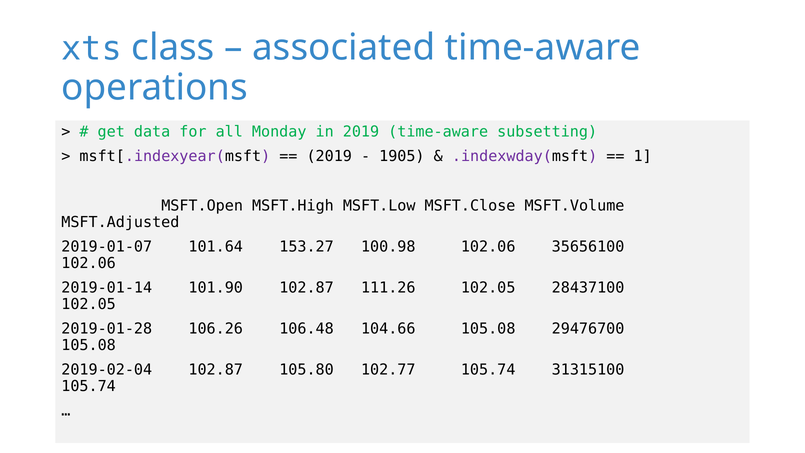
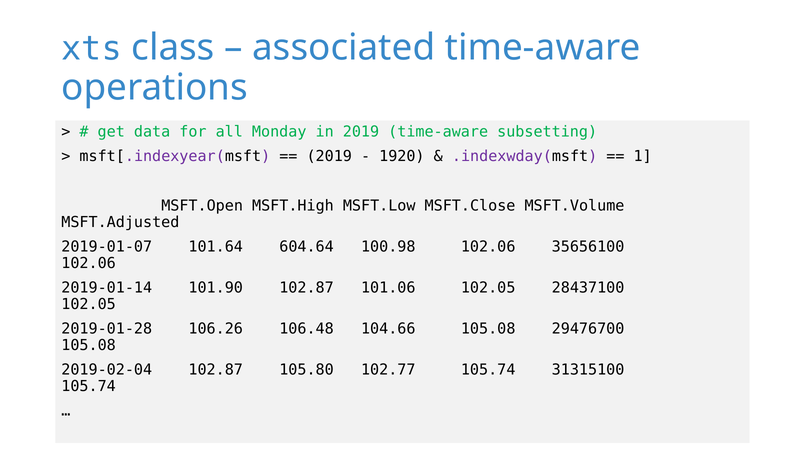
1905: 1905 -> 1920
153.27: 153.27 -> 604.64
111.26: 111.26 -> 101.06
